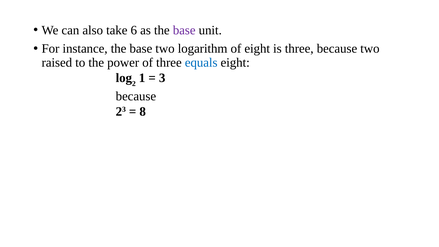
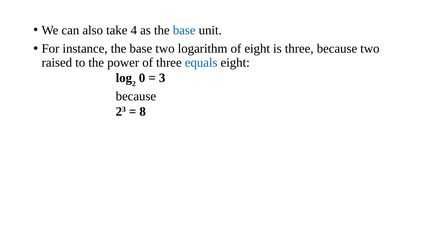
6: 6 -> 4
base at (184, 30) colour: purple -> blue
1: 1 -> 0
